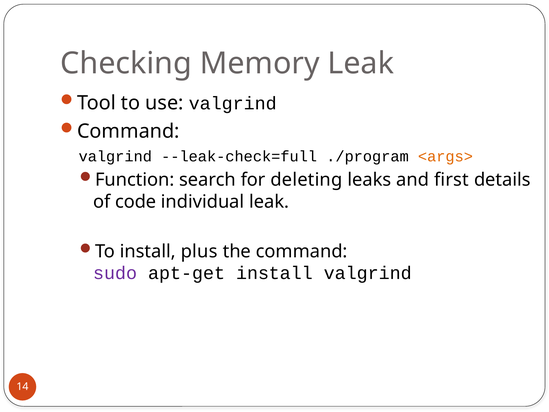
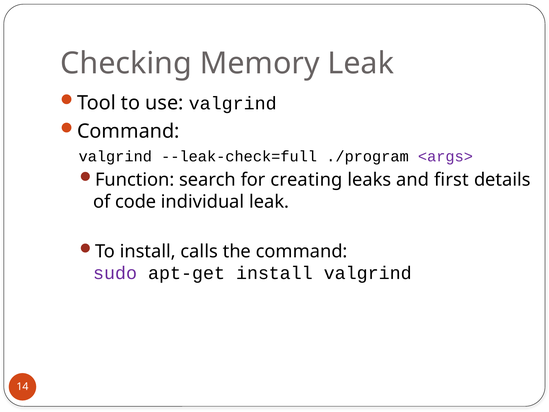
<args> colour: orange -> purple
deleting: deleting -> creating
plus: plus -> calls
